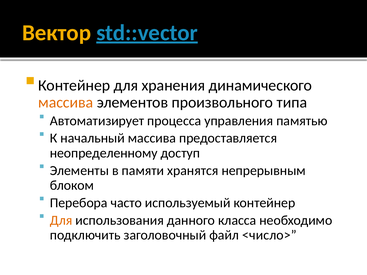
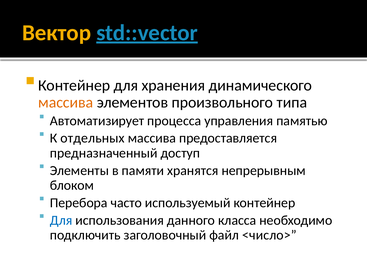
начальный: начальный -> отдельных
неопределенному: неопределенному -> предназначенный
Для at (61, 220) colour: orange -> blue
